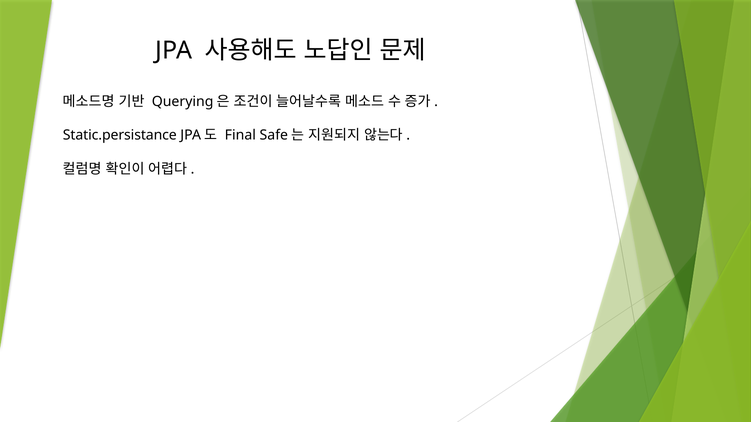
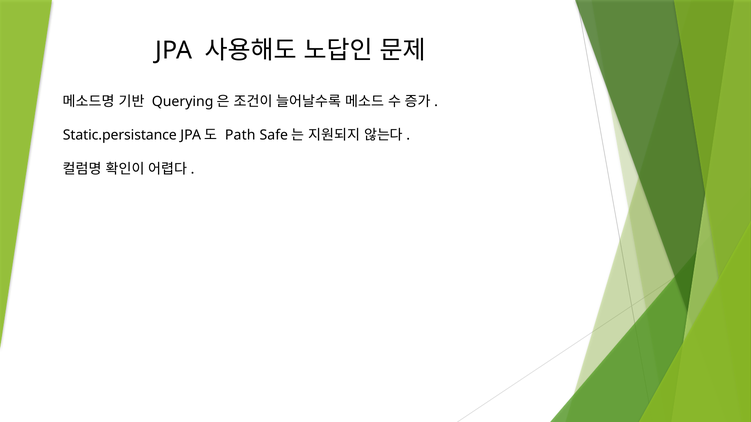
Final: Final -> Path
